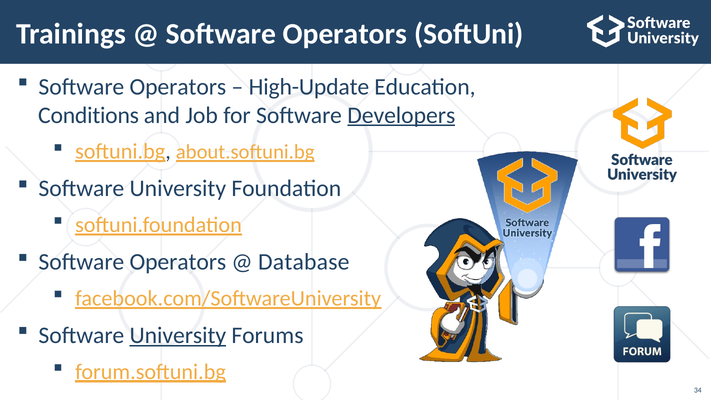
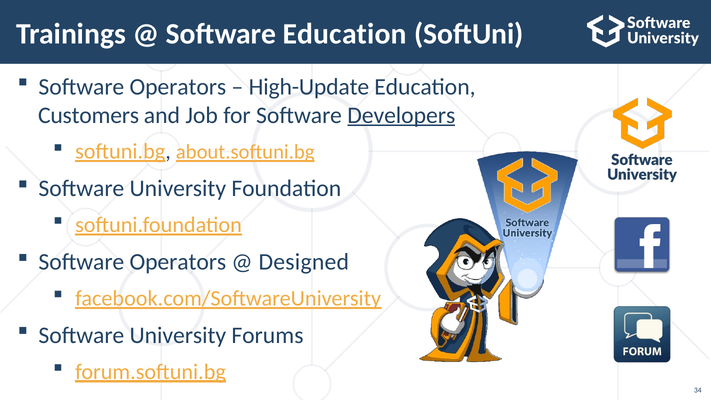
Operators at (345, 34): Operators -> Education
Conditions: Conditions -> Customers
Database: Database -> Designed
University at (178, 335) underline: present -> none
